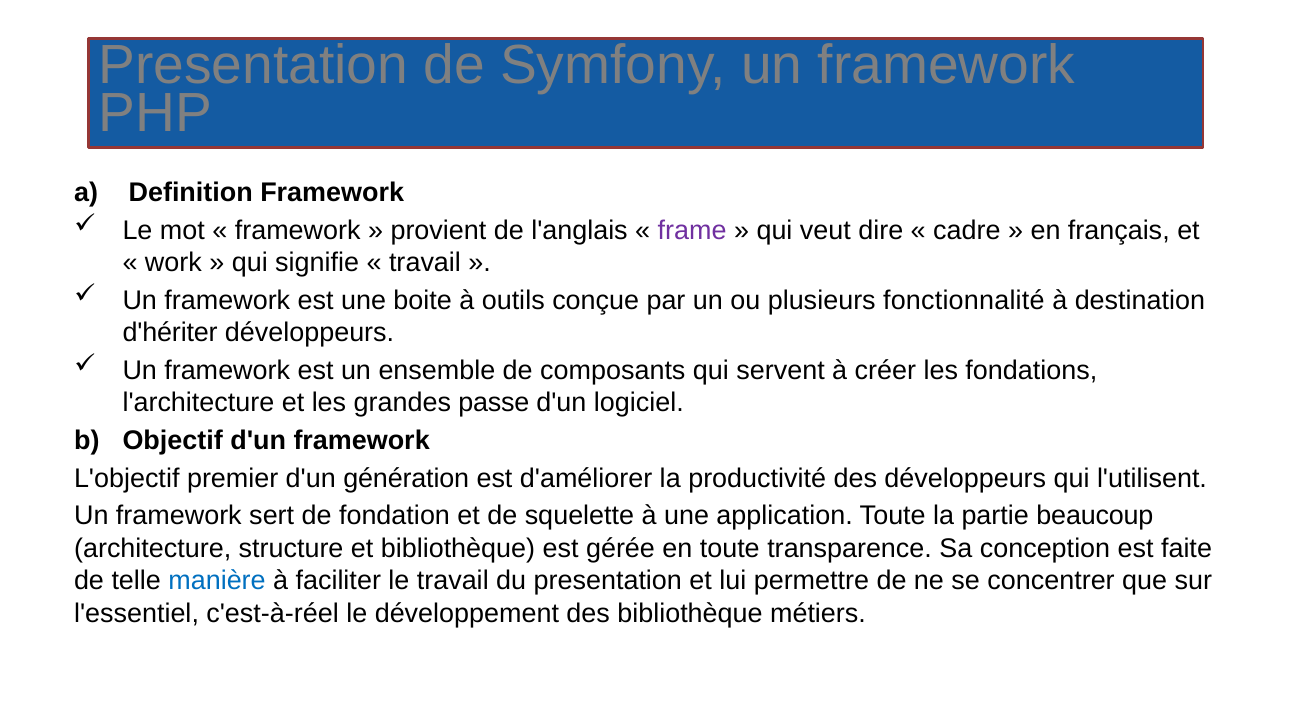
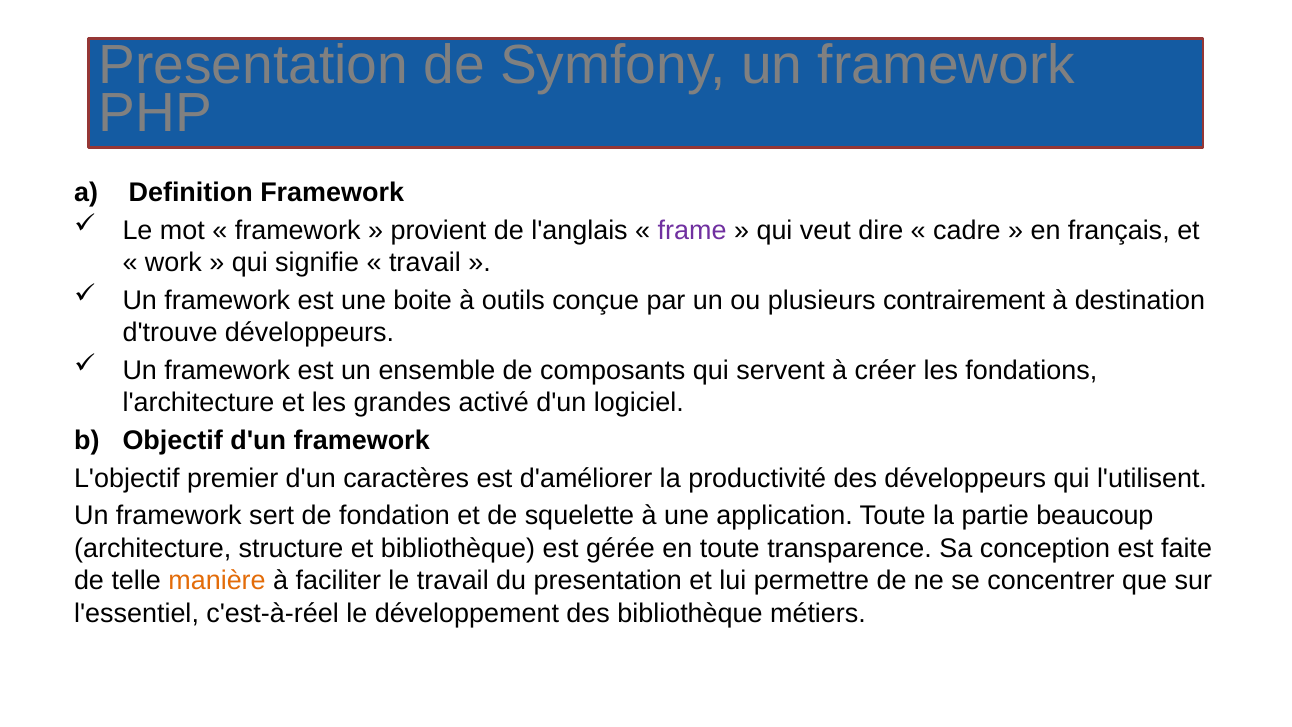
fonctionnalité: fonctionnalité -> contrairement
d'hériter: d'hériter -> d'trouve
passe: passe -> activé
génération: génération -> caractères
manière colour: blue -> orange
